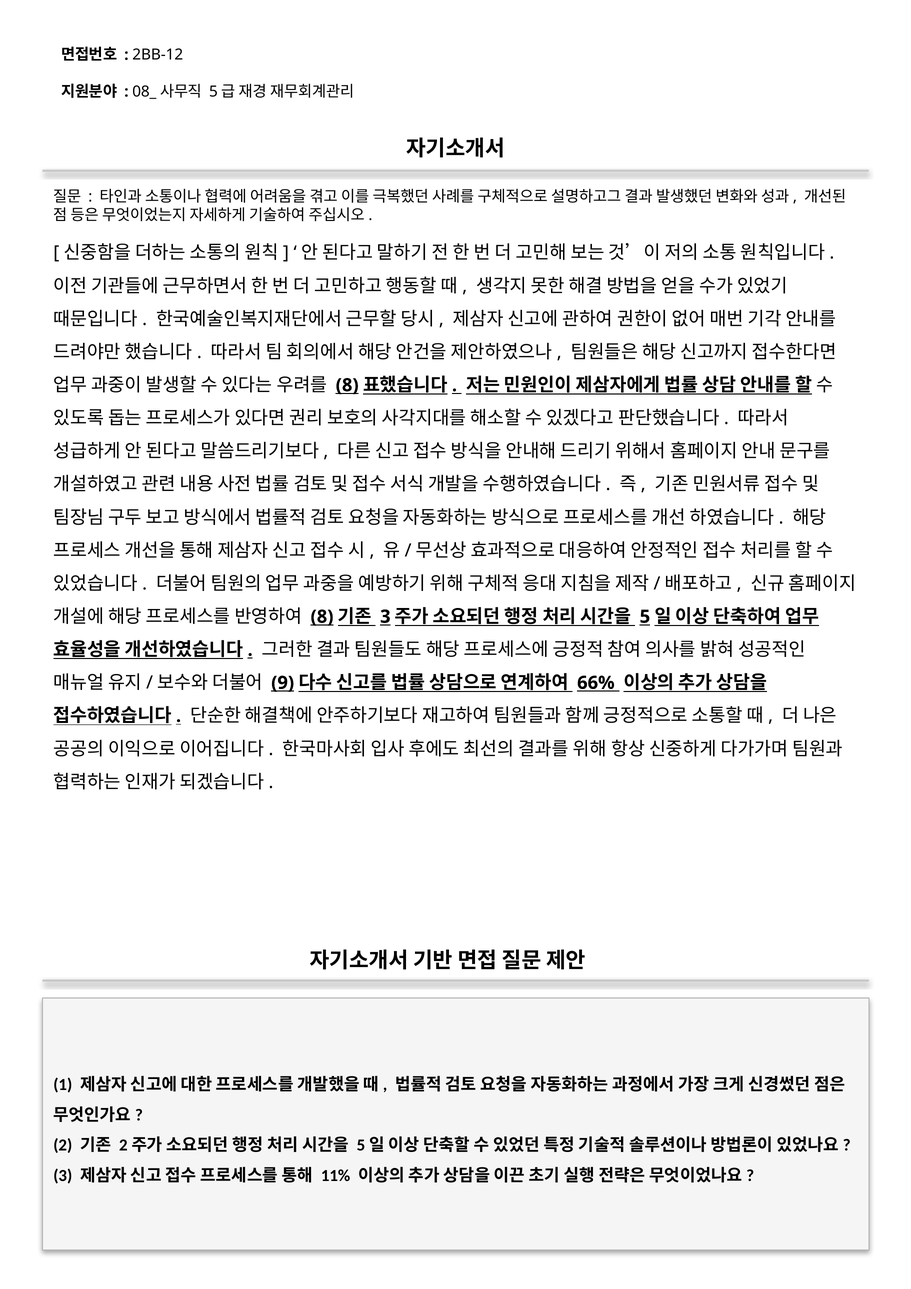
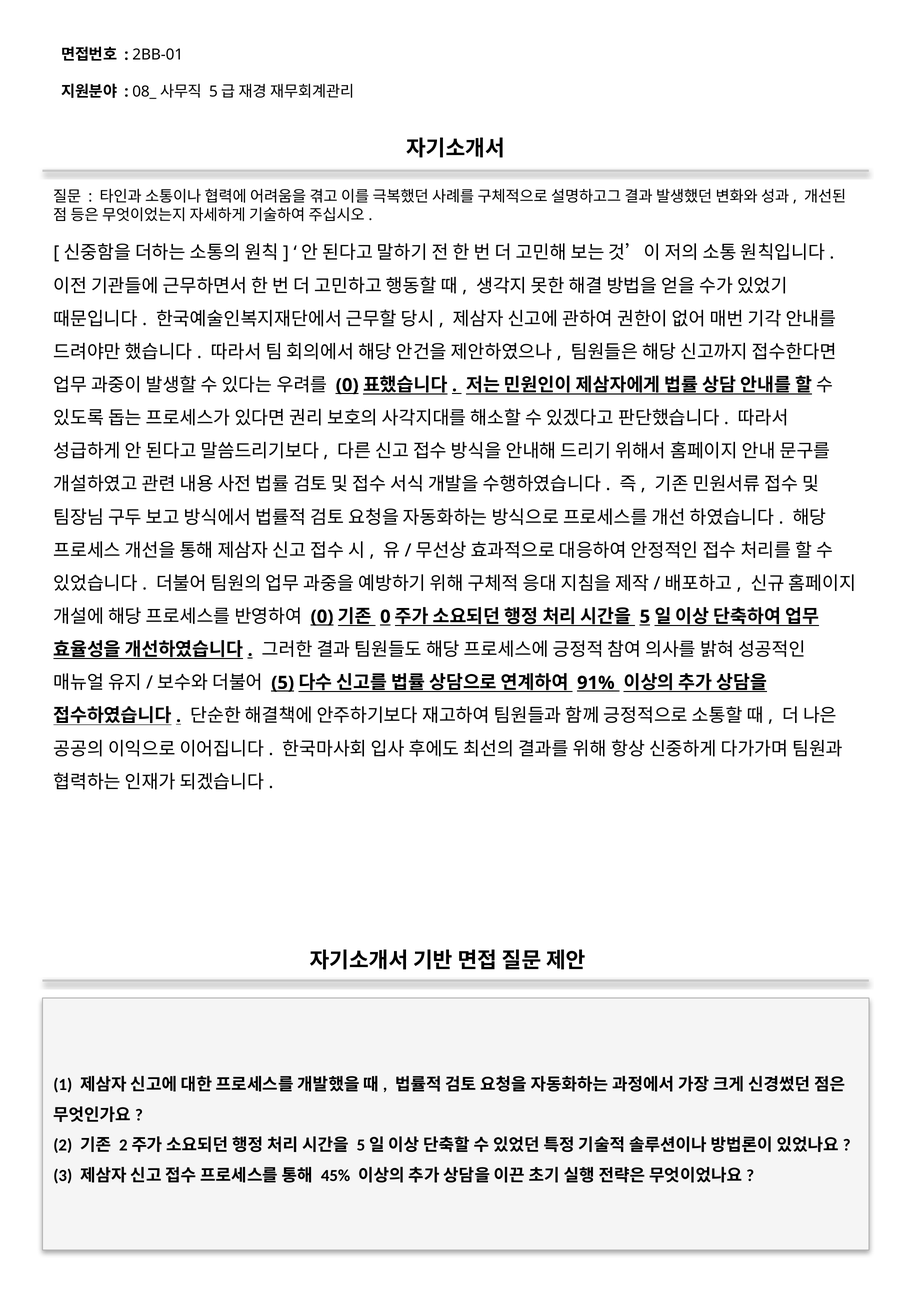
2BB-12: 2BB-12 -> 2BB-01
8 at (347, 385): 8 -> 0
8 at (322, 616): 8 -> 0
3 at (385, 616): 3 -> 0
9 at (283, 683): 9 -> 5
66%: 66% -> 91%
11%: 11% -> 45%
